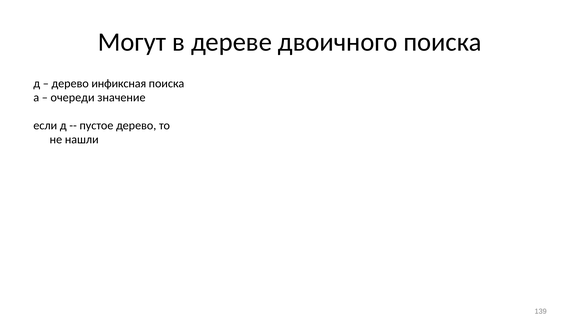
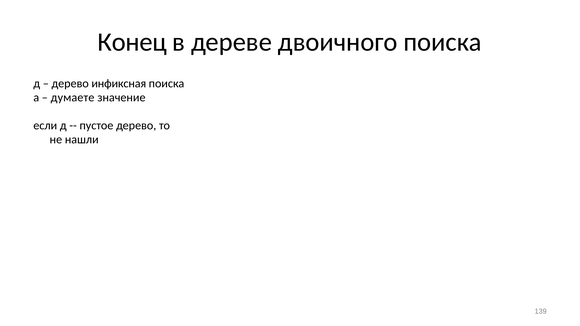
Могут: Могут -> Конец
очереди: очереди -> думаете
